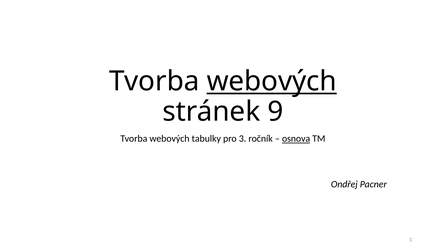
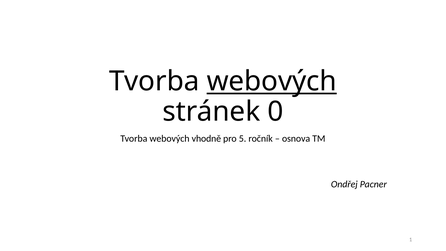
9: 9 -> 0
tabulky: tabulky -> vhodně
3: 3 -> 5
osnova underline: present -> none
